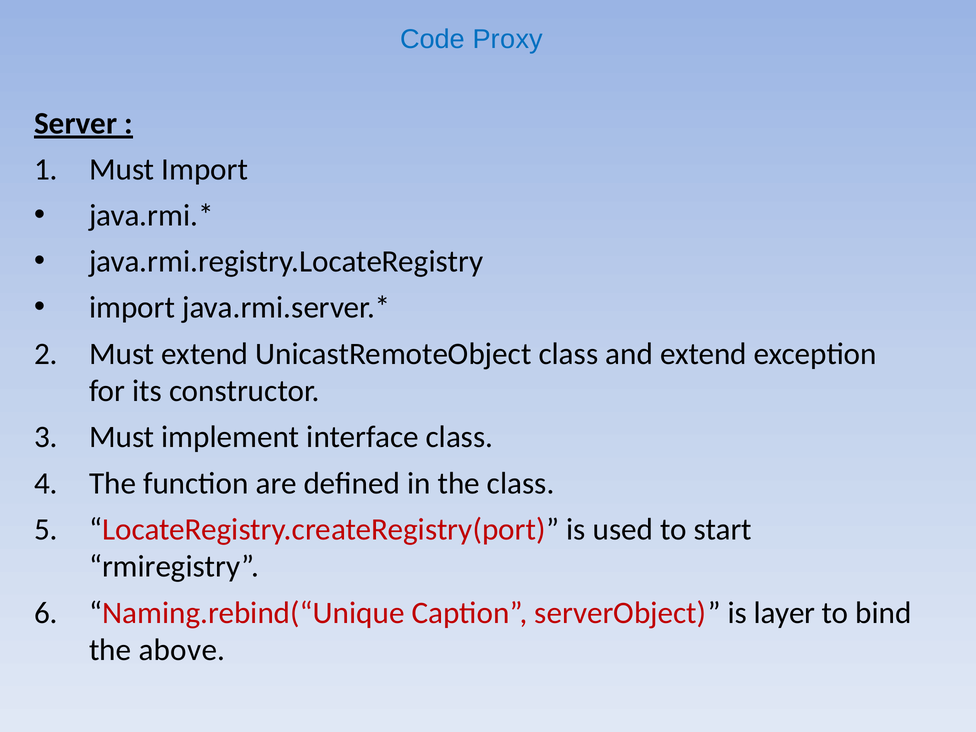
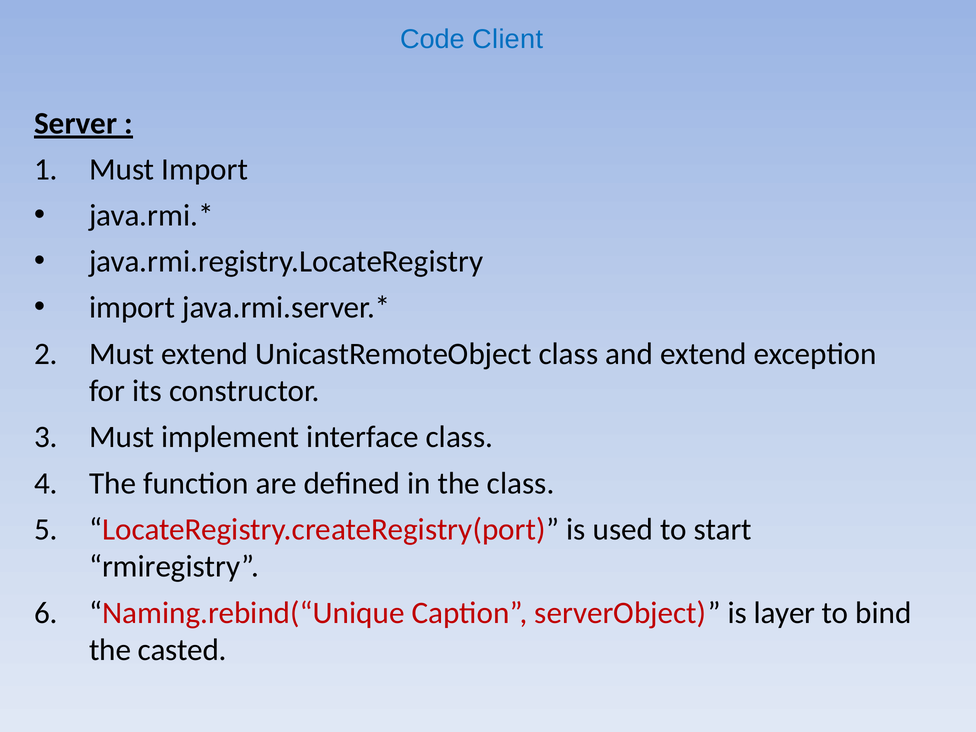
Proxy: Proxy -> Client
above: above -> casted
